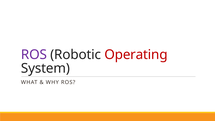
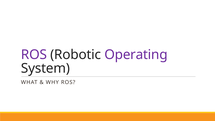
Operating colour: red -> purple
